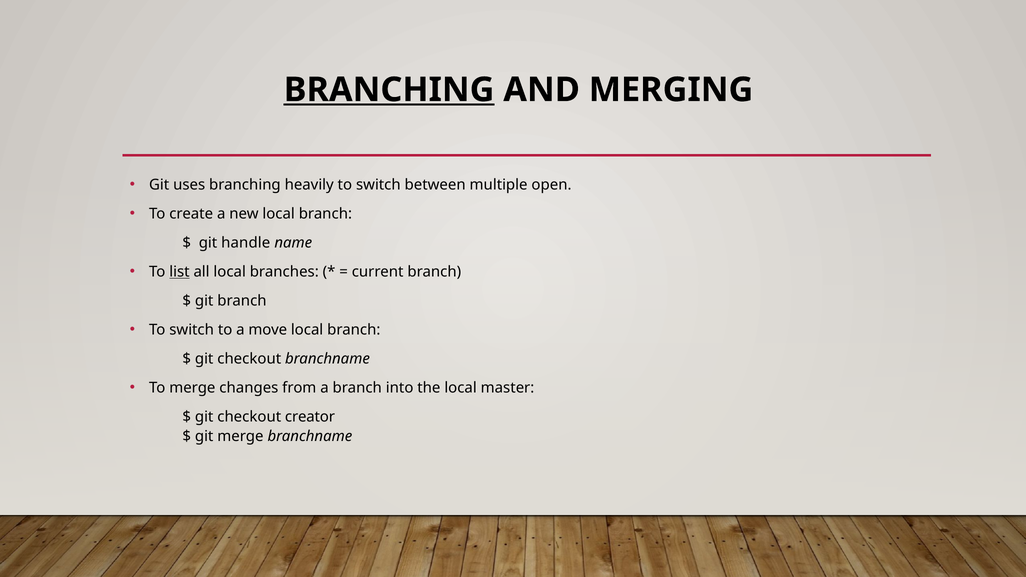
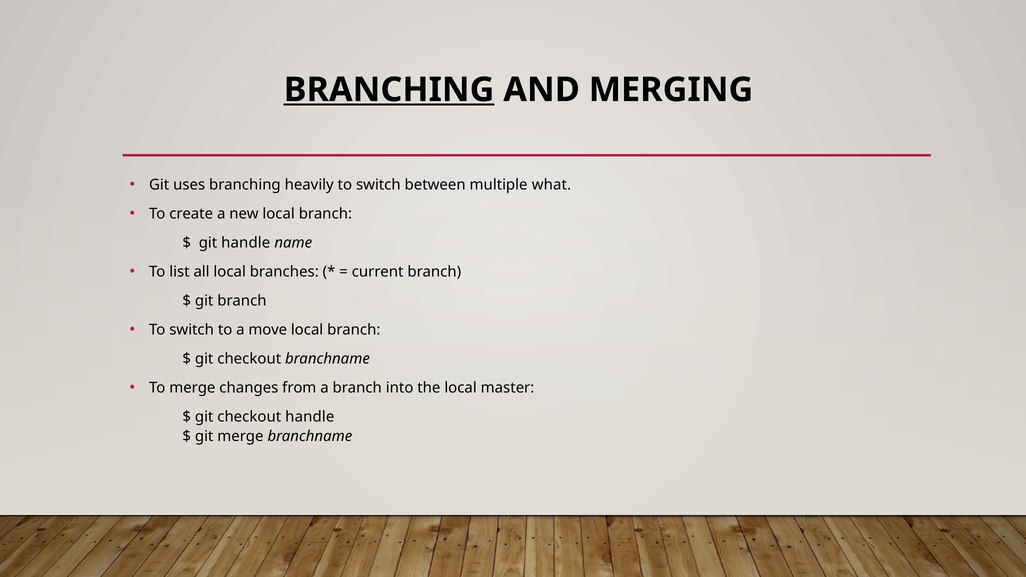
open: open -> what
list underline: present -> none
checkout creator: creator -> handle
